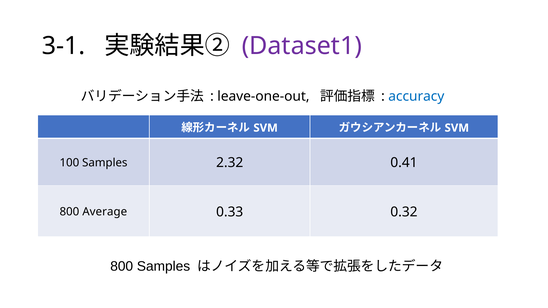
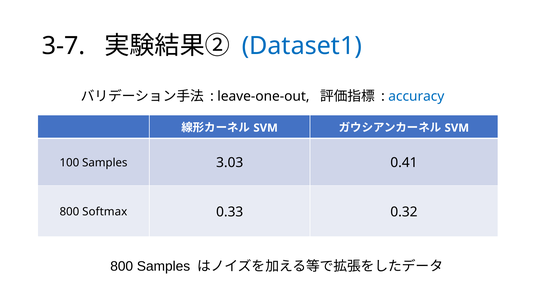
3-1: 3-1 -> 3-7
Dataset1 colour: purple -> blue
2.32: 2.32 -> 3.03
Average: Average -> Softmax
